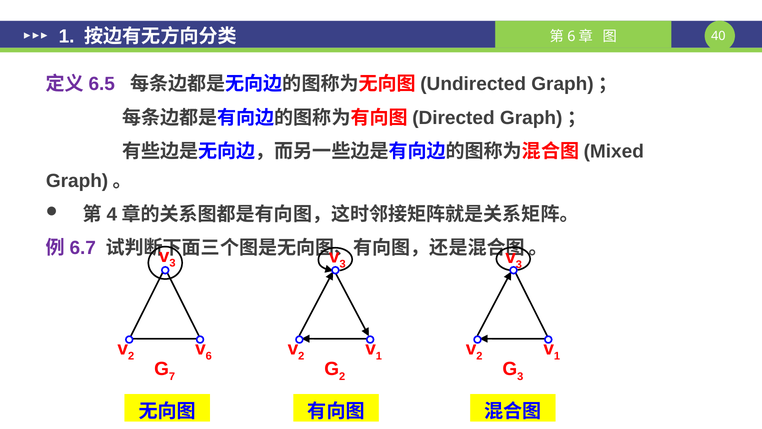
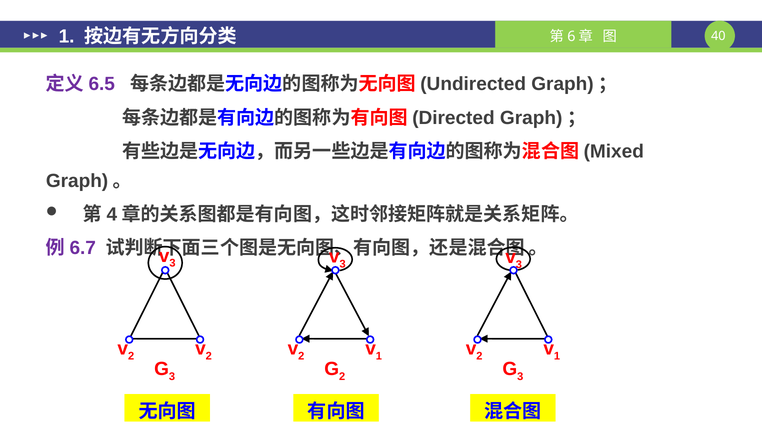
6 at (209, 356): 6 -> 2
7 at (172, 376): 7 -> 3
